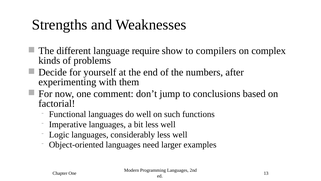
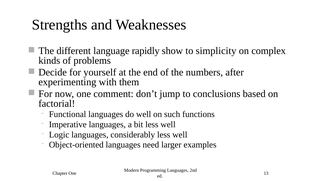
require: require -> rapidly
compilers: compilers -> simplicity
